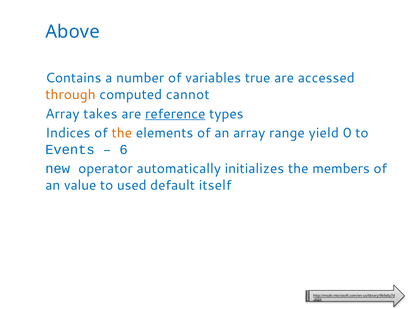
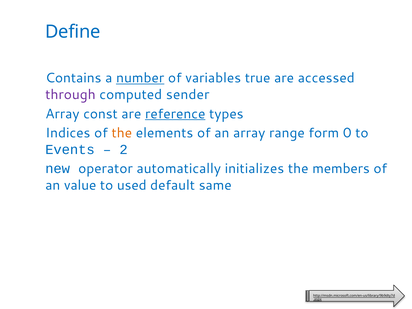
Above: Above -> Define
number underline: none -> present
through colour: orange -> purple
cannot: cannot -> sender
takes: takes -> const
yield: yield -> form
6: 6 -> 2
itself: itself -> same
